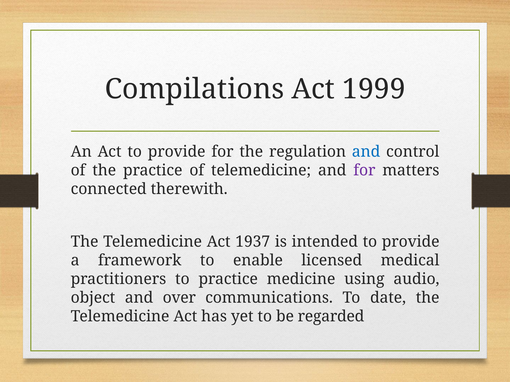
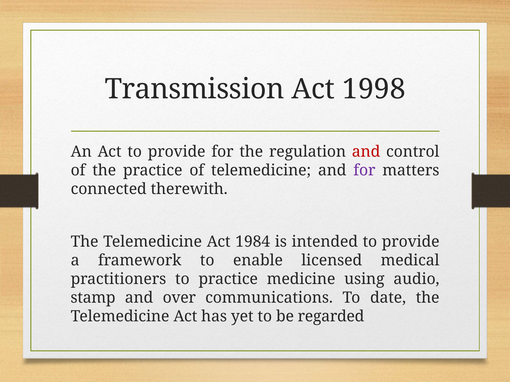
Compilations: Compilations -> Transmission
1999: 1999 -> 1998
and at (366, 152) colour: blue -> red
1937: 1937 -> 1984
object: object -> stamp
